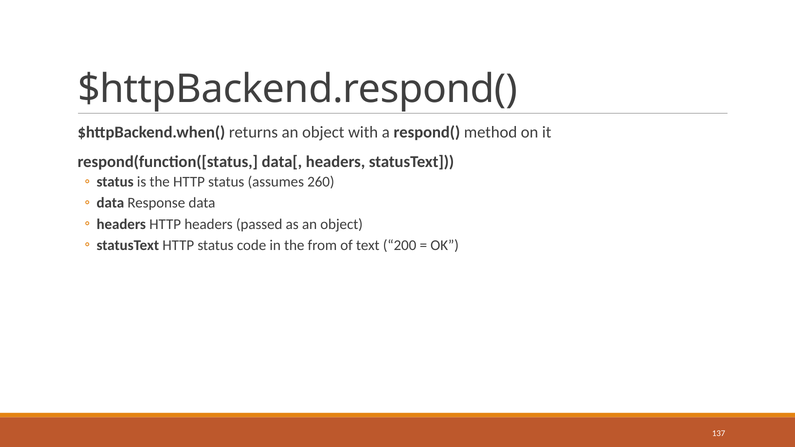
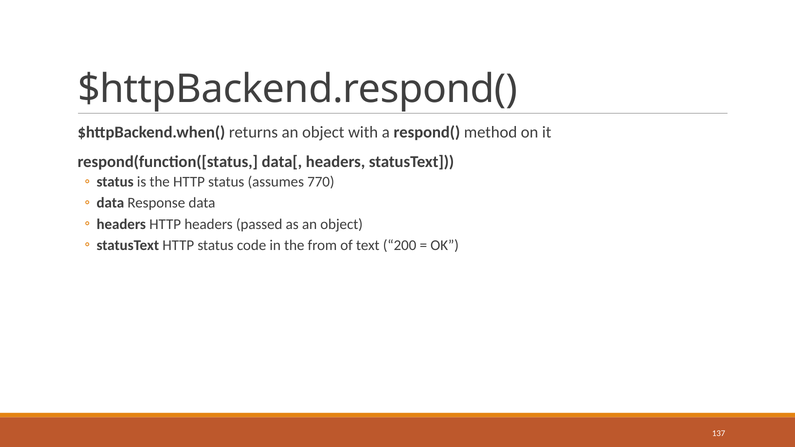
260: 260 -> 770
